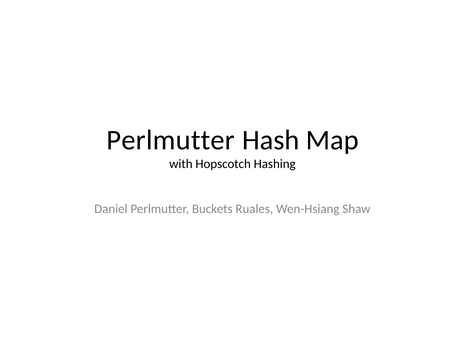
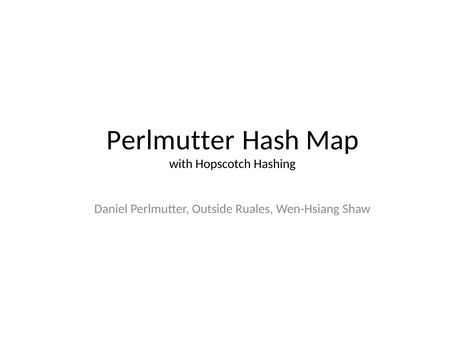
Buckets: Buckets -> Outside
